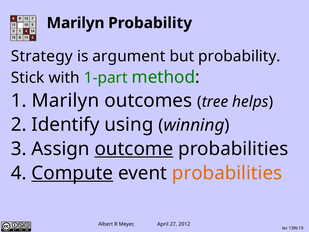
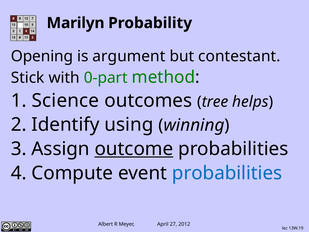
Strategy: Strategy -> Opening
but probability: probability -> contestant
1-part: 1-part -> 0-part
Marilyn at (65, 100): Marilyn -> Science
Compute underline: present -> none
probabilities at (227, 173) colour: orange -> blue
